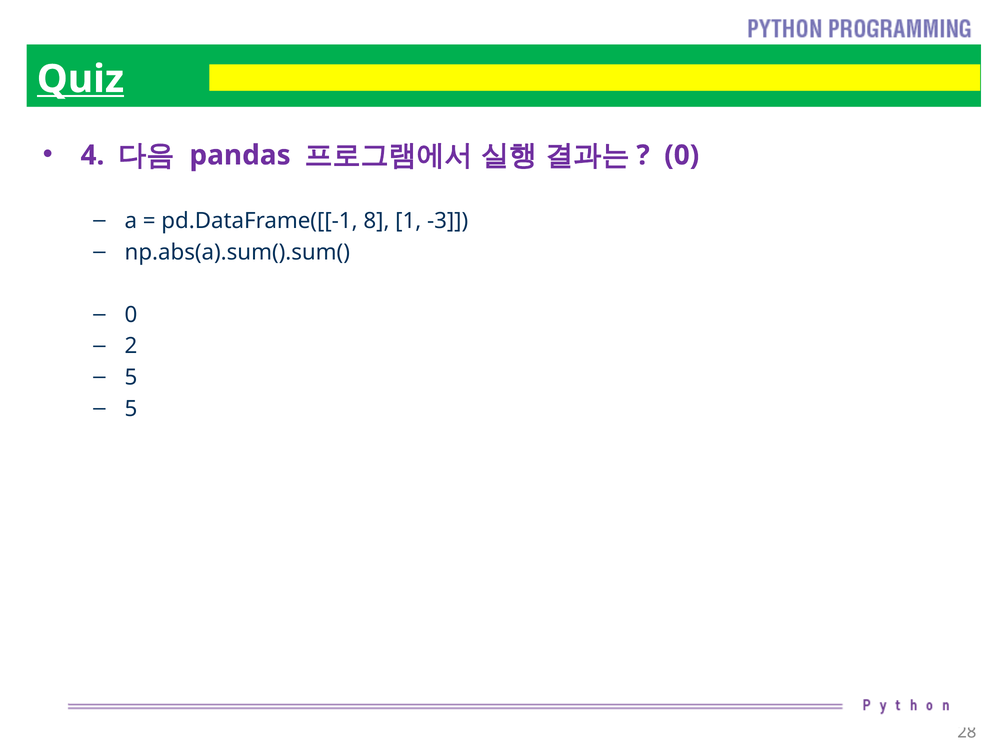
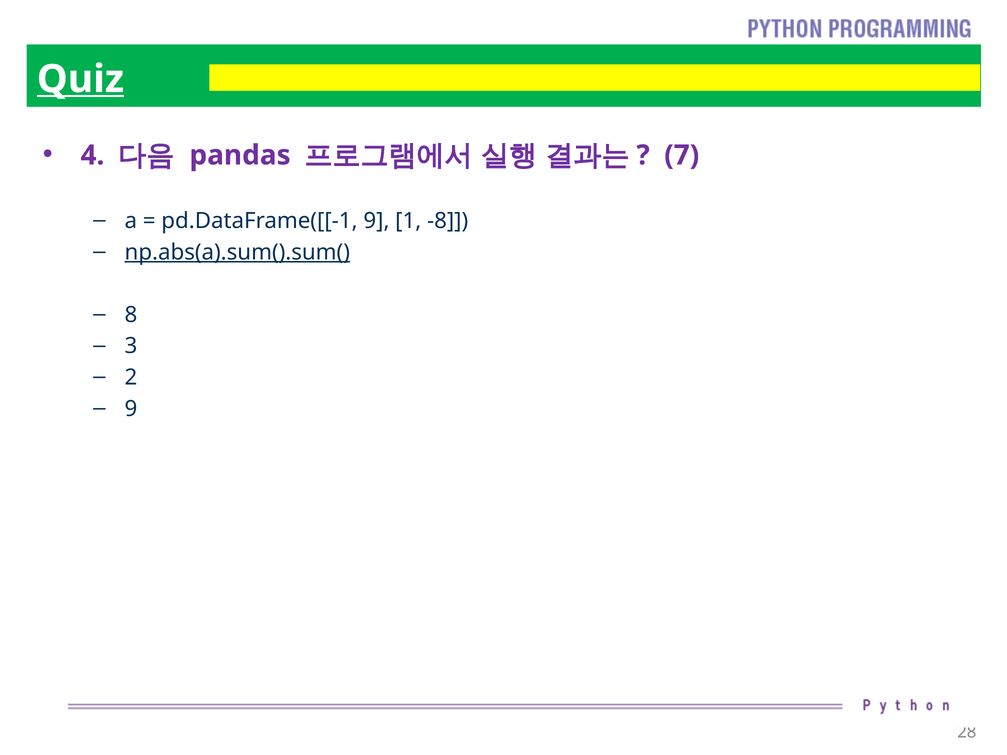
0 at (682, 155): 0 -> 7
pd.DataFrame([[-1 8: 8 -> 9
-3: -3 -> -8
np.abs(a).sum().sum( underline: none -> present
0 at (131, 315): 0 -> 8
2: 2 -> 3
5 at (131, 378): 5 -> 2
5 at (131, 409): 5 -> 9
